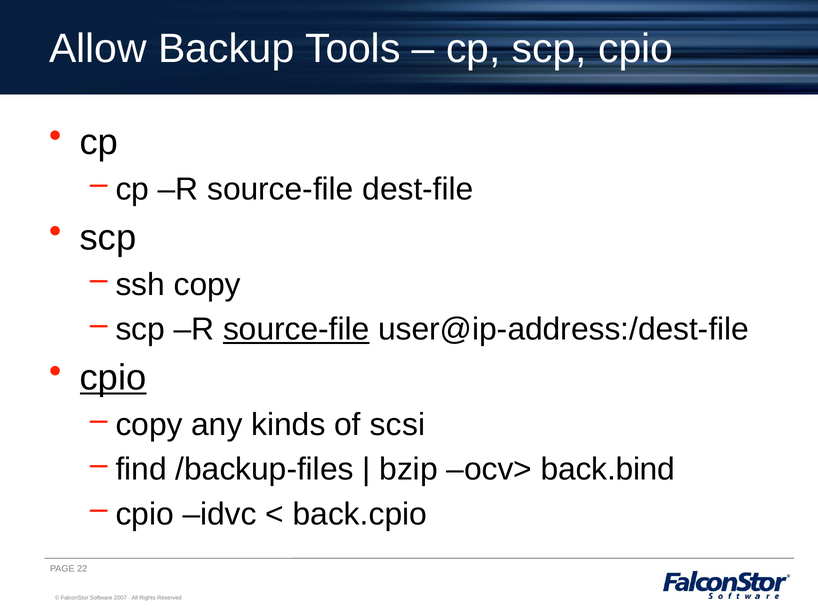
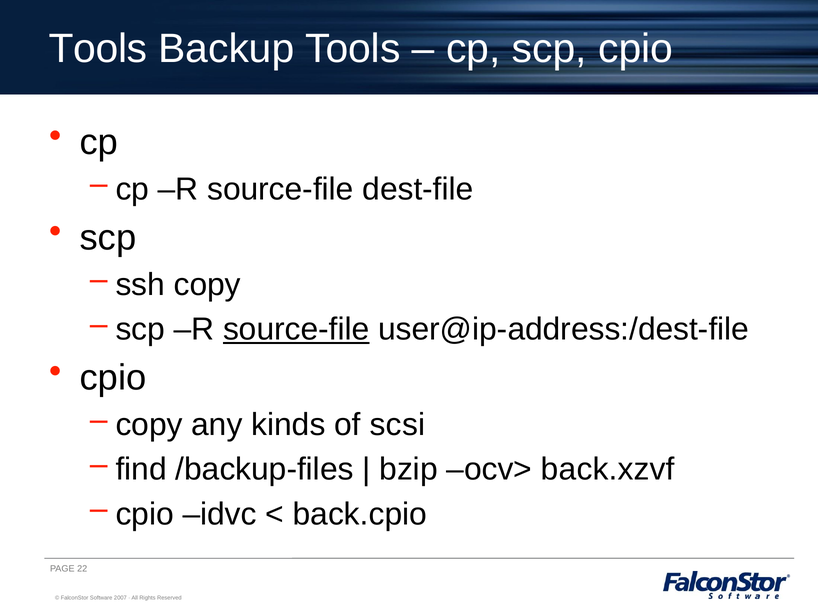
Allow at (98, 49): Allow -> Tools
cpio at (113, 377) underline: present -> none
back.bind: back.bind -> back.xzvf
